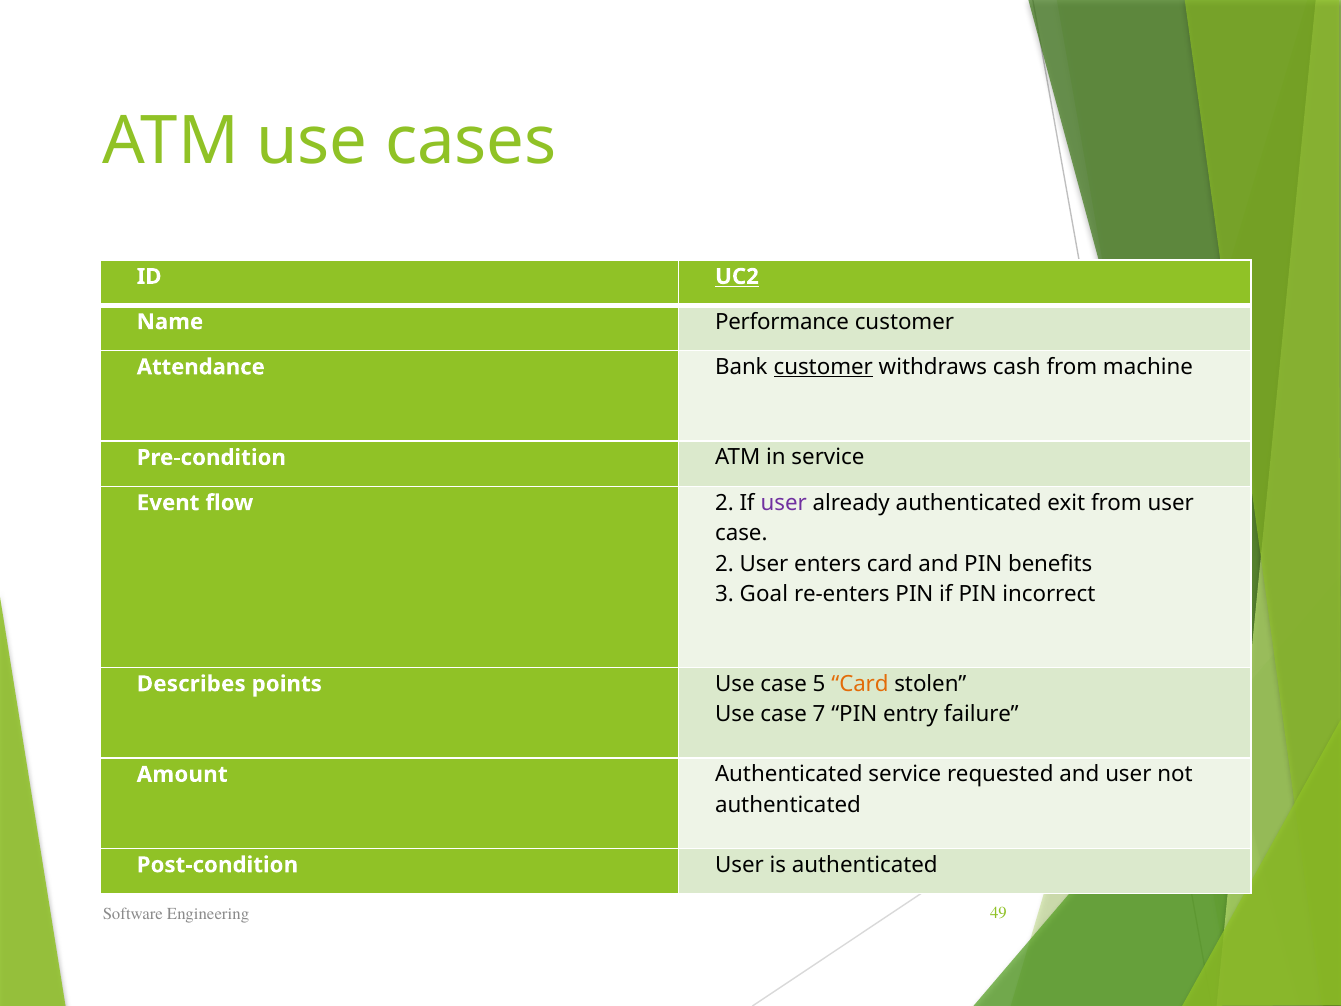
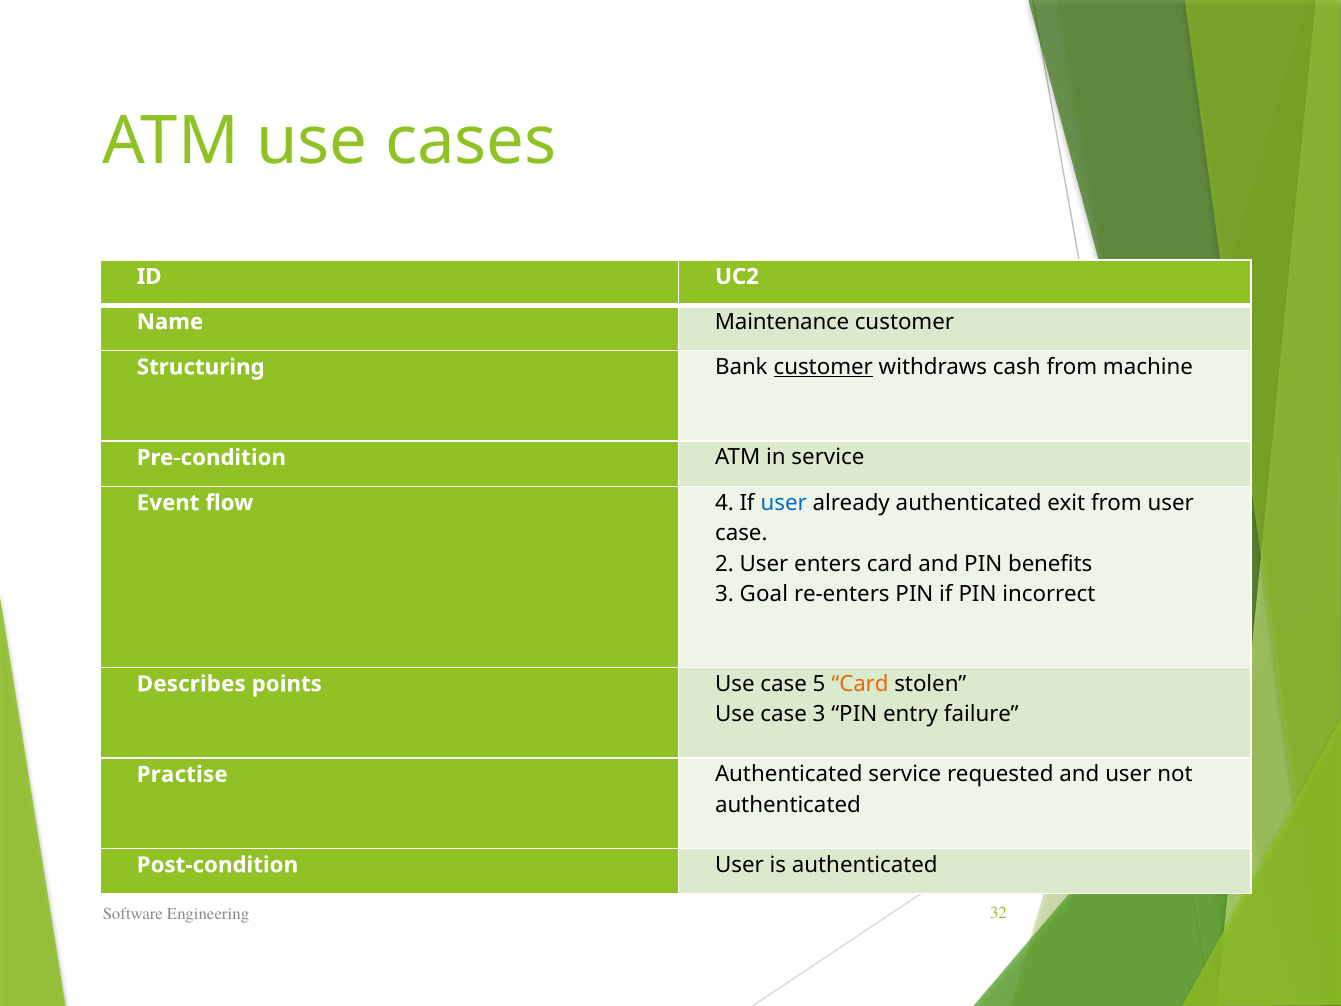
UC2 underline: present -> none
Performance: Performance -> Maintenance
Attendance: Attendance -> Structuring
flow 2: 2 -> 4
user at (784, 503) colour: purple -> blue
case 7: 7 -> 3
Amount: Amount -> Practise
49: 49 -> 32
